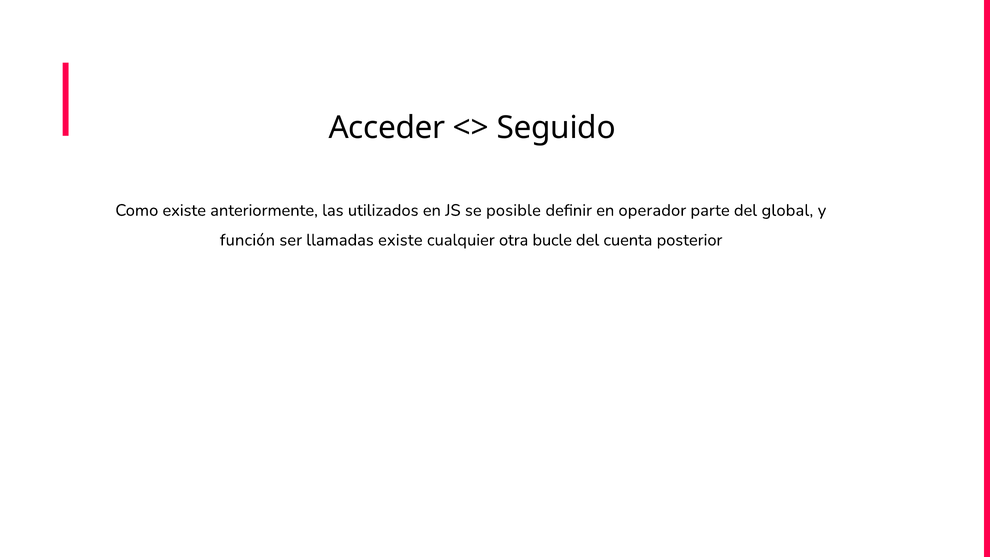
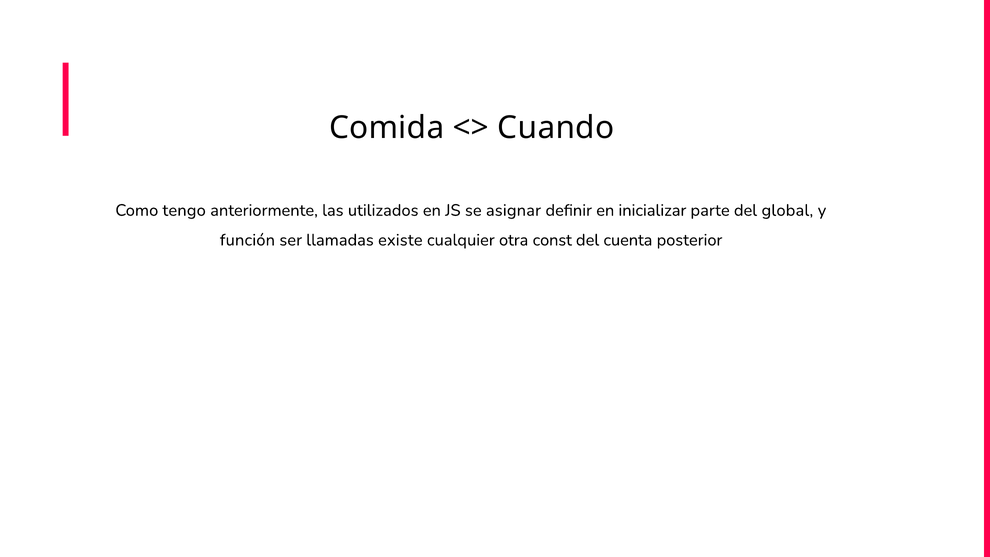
Acceder: Acceder -> Comida
Seguido: Seguido -> Cuando
Como existe: existe -> tengo
posible: posible -> asignar
operador: operador -> inicializar
bucle: bucle -> const
